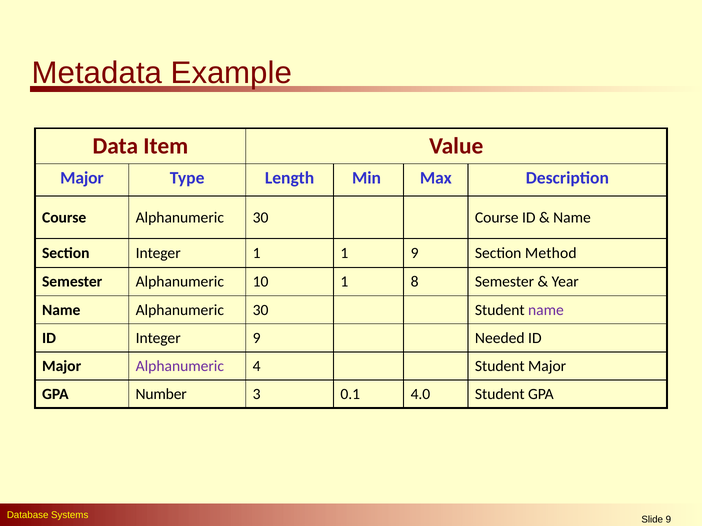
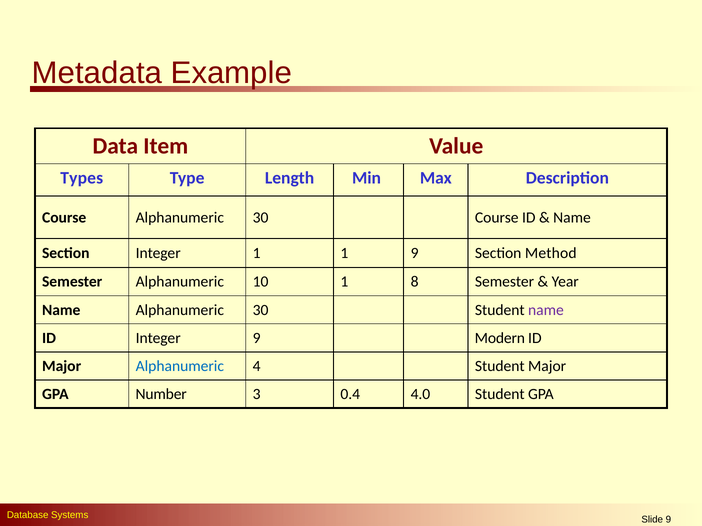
Major at (82, 178): Major -> Types
Needed: Needed -> Modern
Alphanumeric at (180, 367) colour: purple -> blue
0.1: 0.1 -> 0.4
